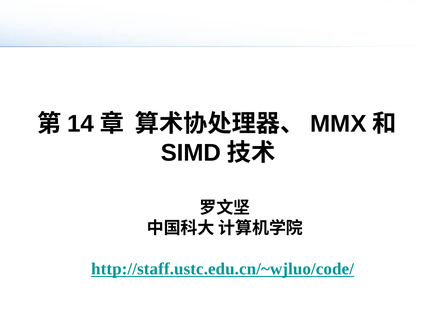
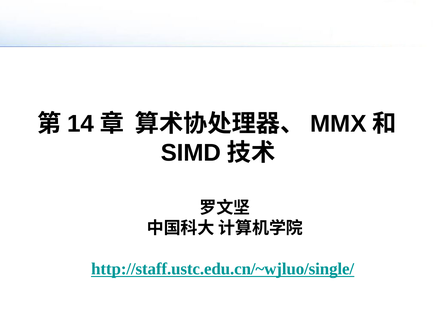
http://staff.ustc.edu.cn/~wjluo/code/: http://staff.ustc.edu.cn/~wjluo/code/ -> http://staff.ustc.edu.cn/~wjluo/single/
